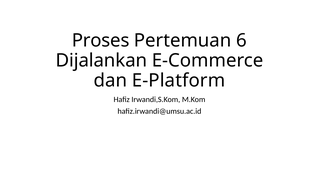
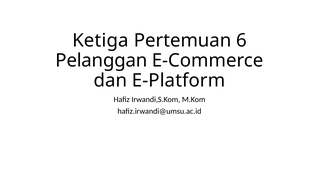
Proses: Proses -> Ketiga
Dijalankan: Dijalankan -> Pelanggan
